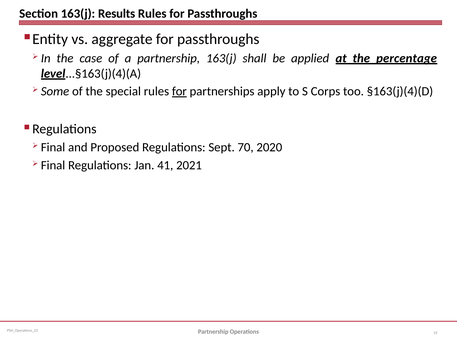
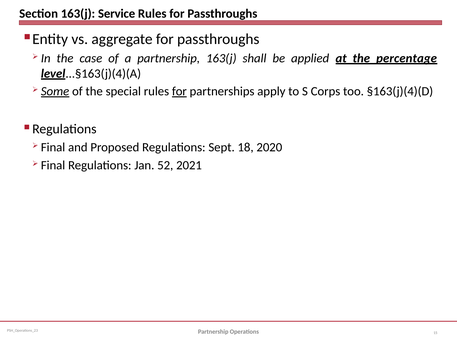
Results: Results -> Service
Some underline: none -> present
70: 70 -> 18
41: 41 -> 52
